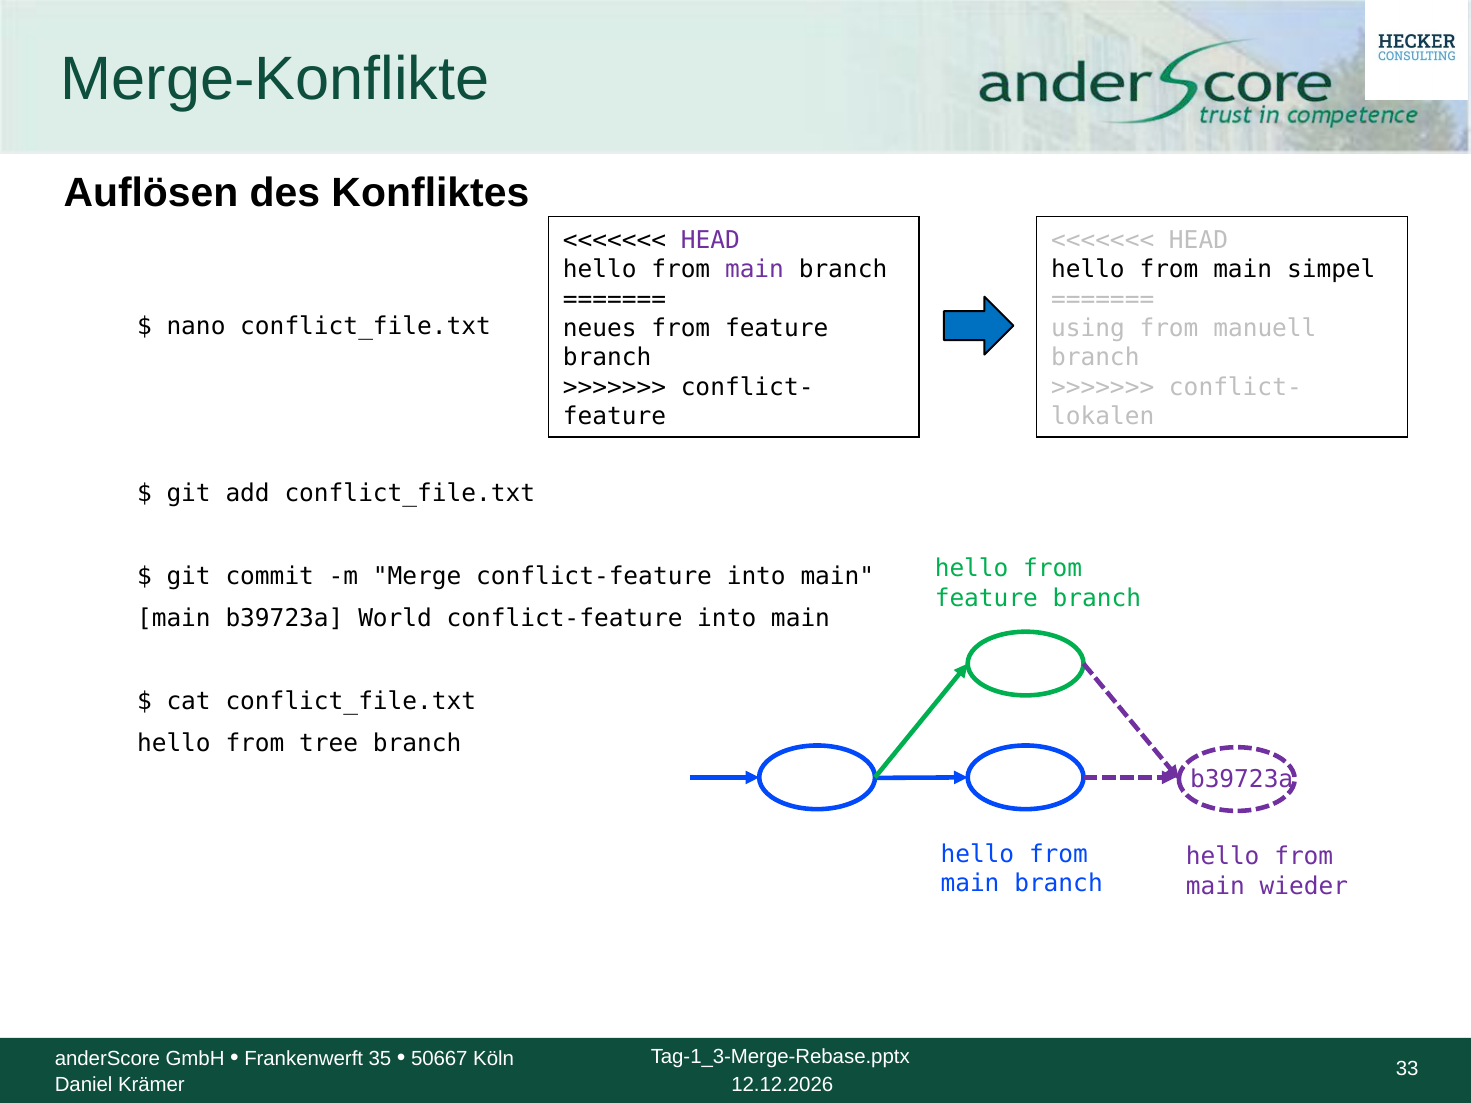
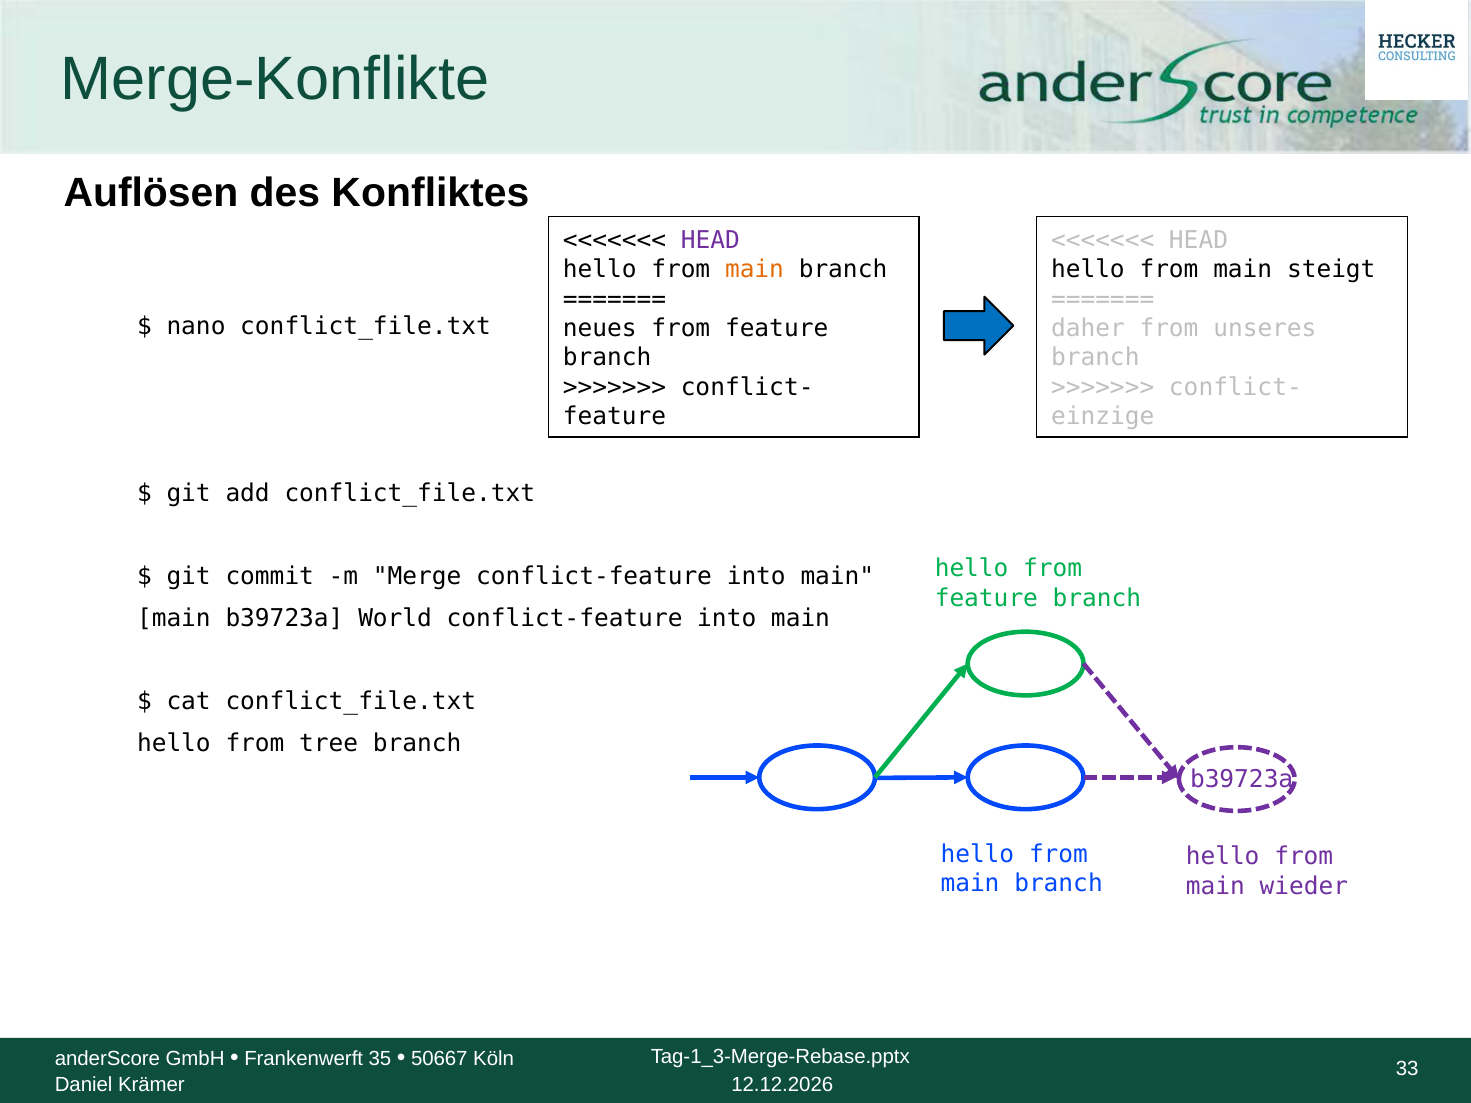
main at (754, 270) colour: purple -> orange
simpel: simpel -> steigt
using: using -> daher
manuell: manuell -> unseres
lokalen: lokalen -> einzige
